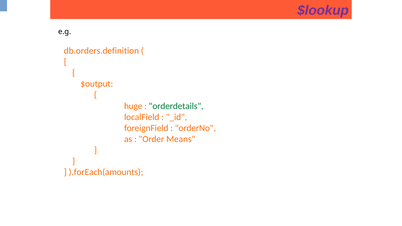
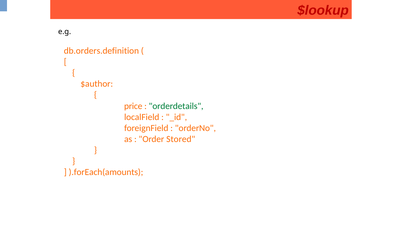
$lookup colour: purple -> red
$output: $output -> $author
huge: huge -> price
Means: Means -> Stored
